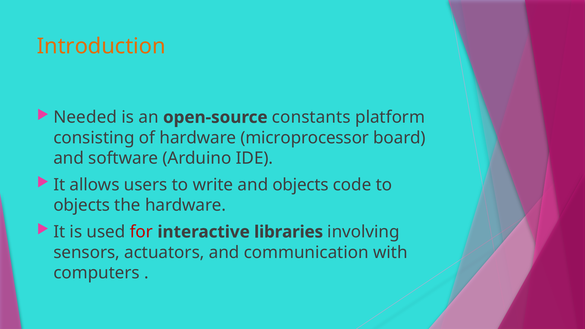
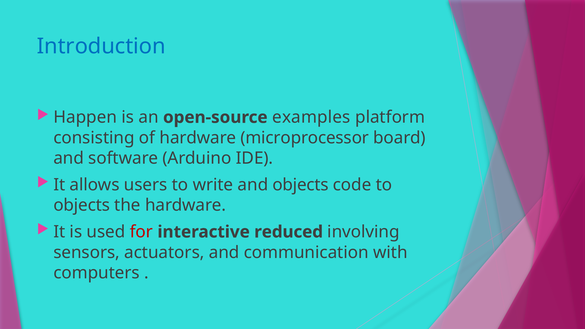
Introduction colour: orange -> blue
Needed: Needed -> Happen
constants: constants -> examples
libraries: libraries -> reduced
